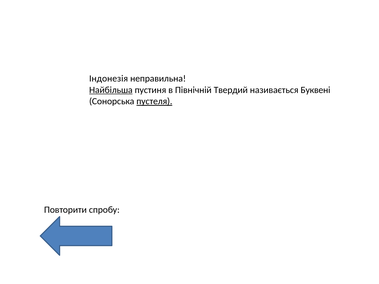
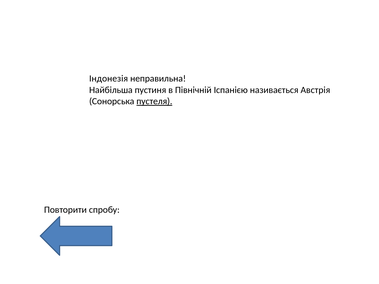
Найбільша underline: present -> none
Твердий: Твердий -> Іспанією
Буквені: Буквені -> Австрія
